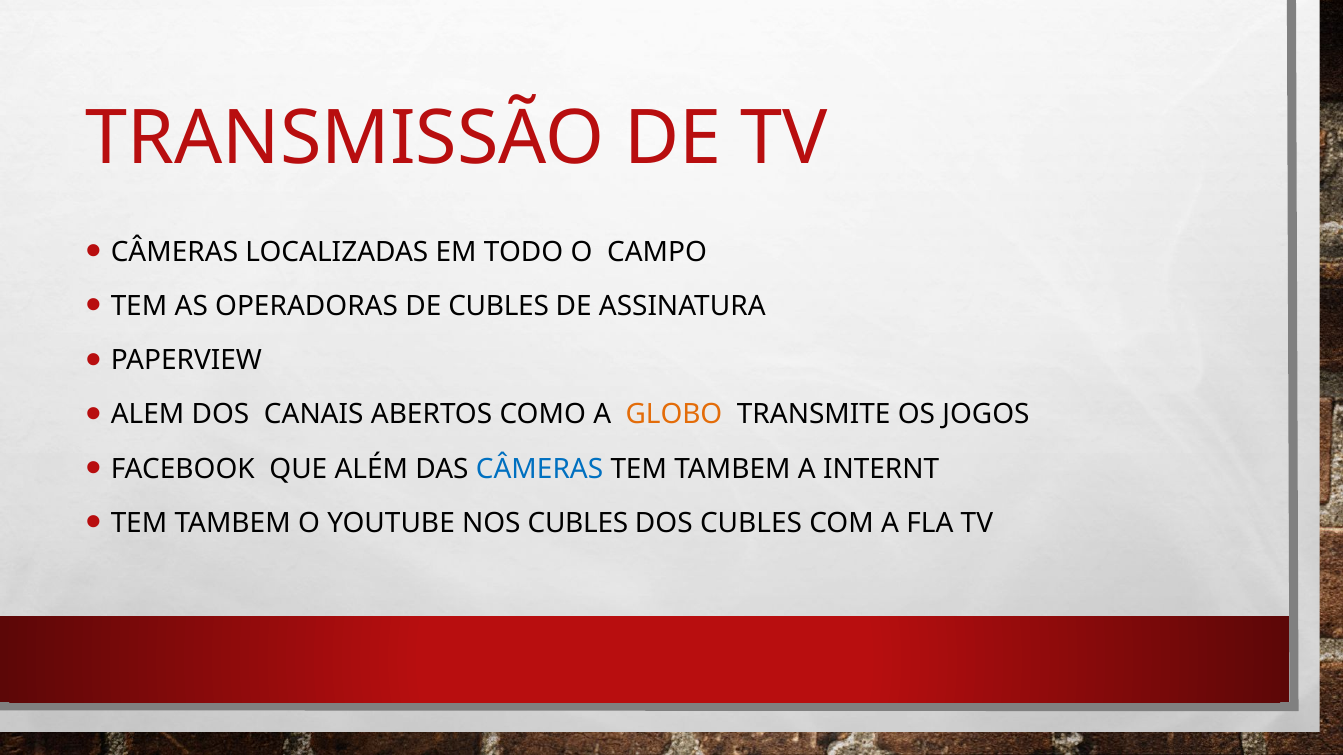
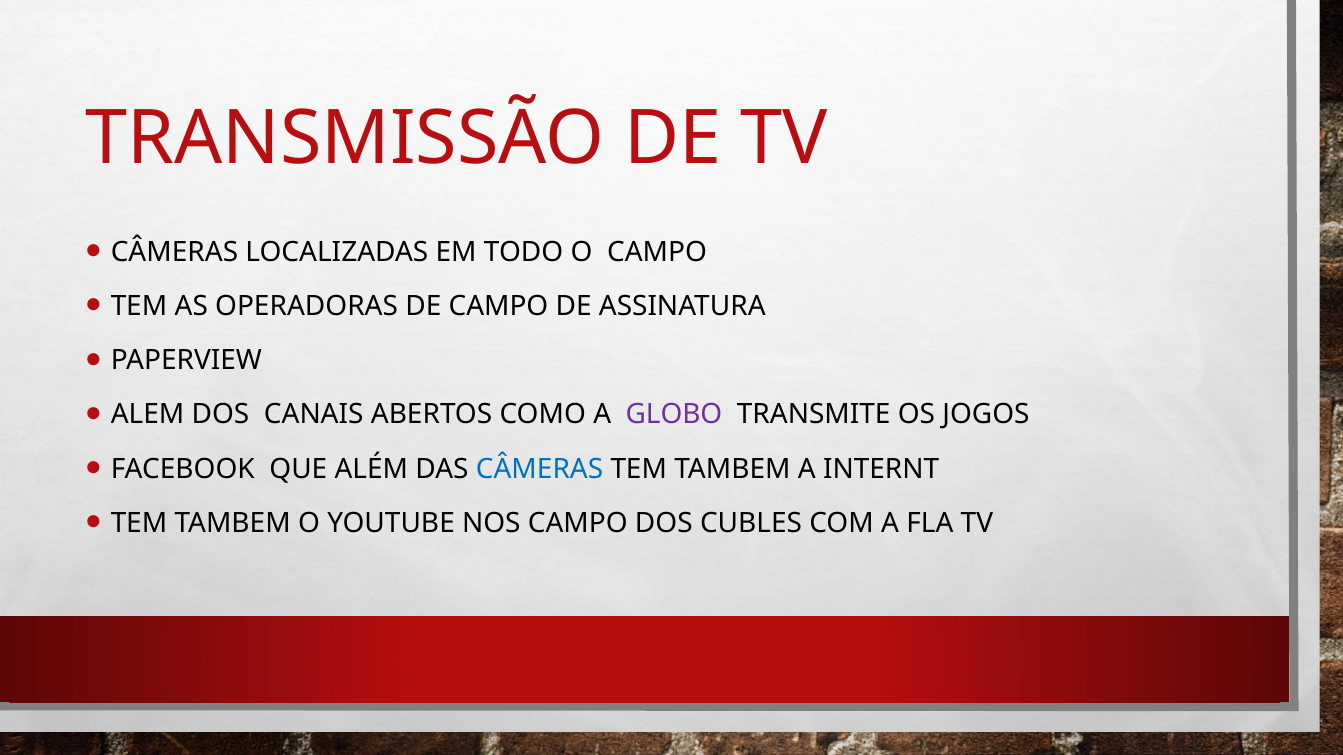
DE CUBLES: CUBLES -> CAMPO
GLOBO colour: orange -> purple
NOS CUBLES: CUBLES -> CAMPO
